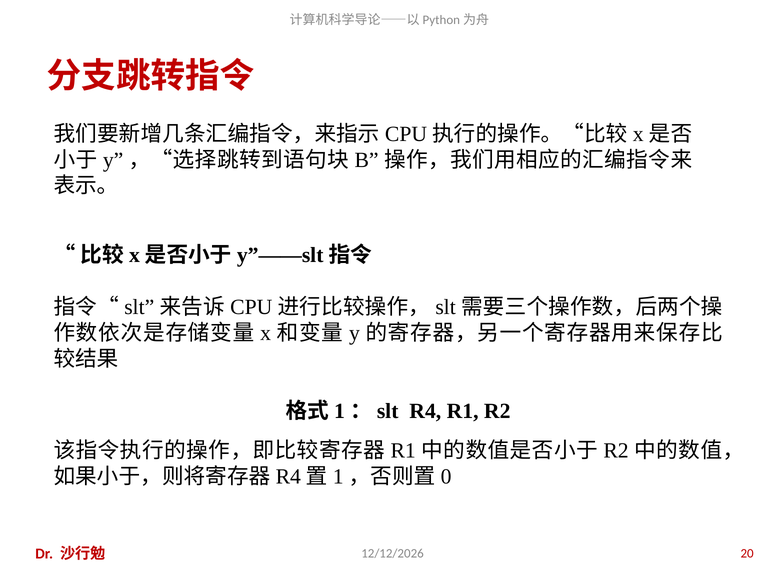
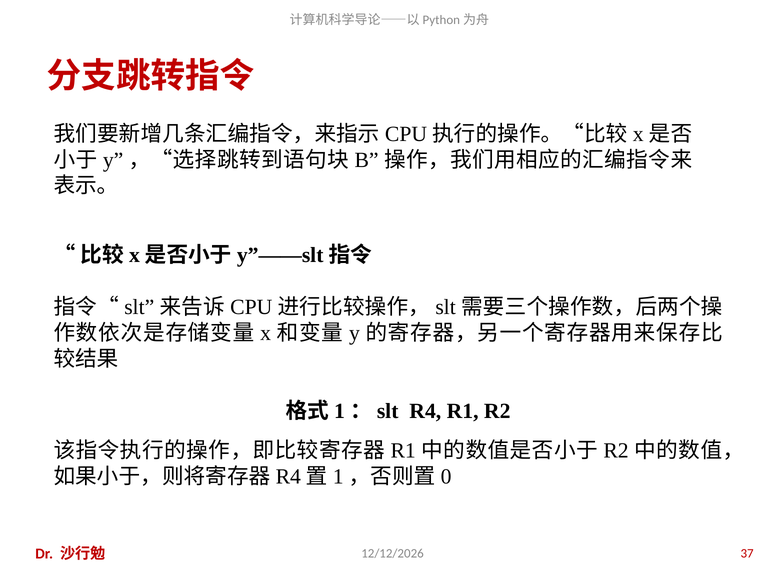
20: 20 -> 37
